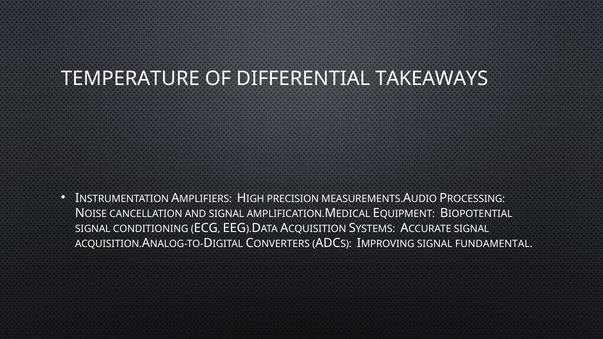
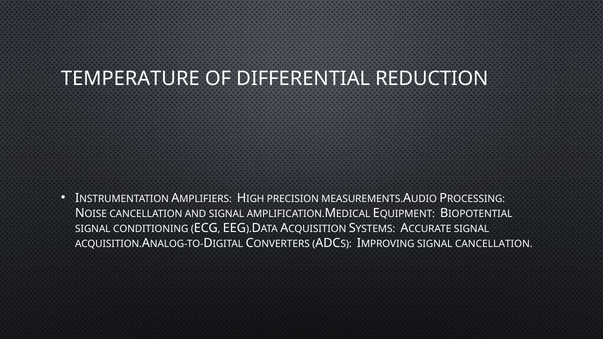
TAKEAWAYS: TAKEAWAYS -> REDUCTION
SIGNAL FUNDAMENTAL: FUNDAMENTAL -> CANCELLATION
